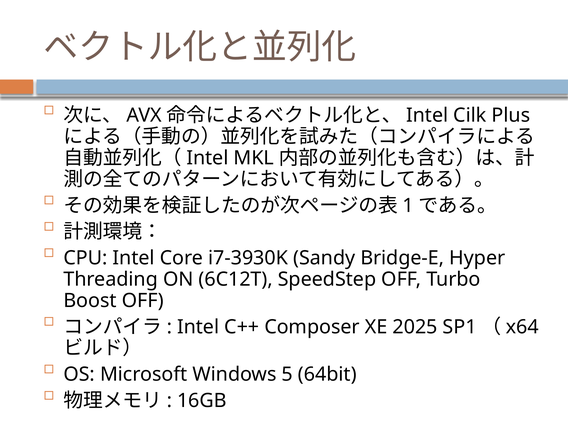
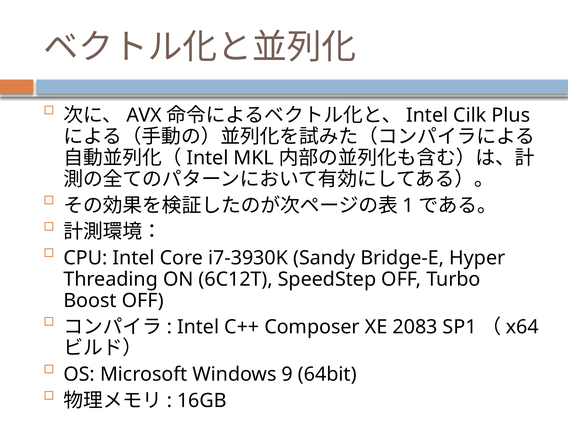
2025: 2025 -> 2083
5: 5 -> 9
